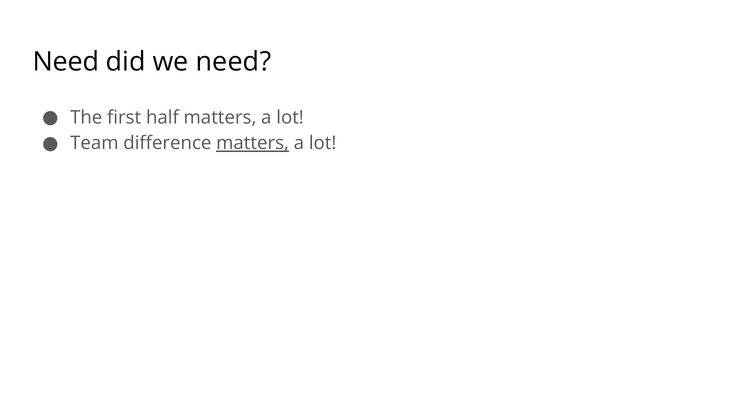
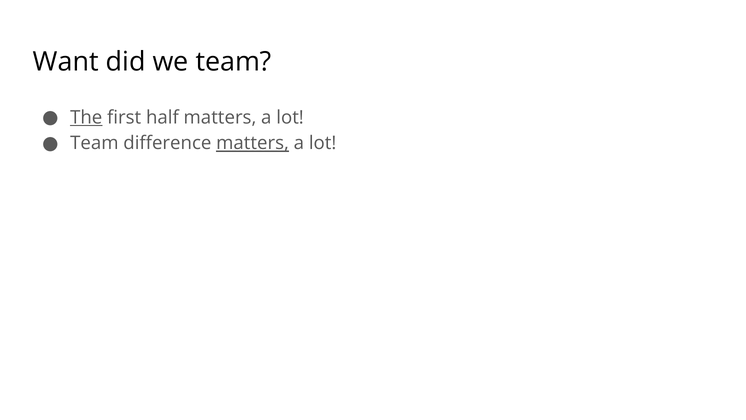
Need at (66, 62): Need -> Want
we need: need -> team
The underline: none -> present
